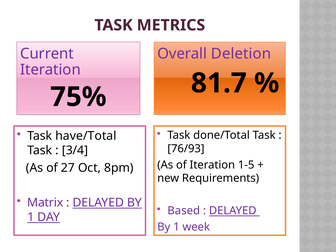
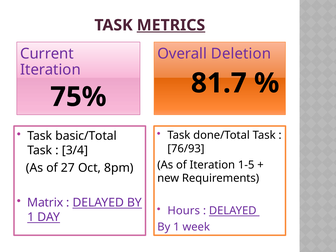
METRICS underline: none -> present
have/Total: have/Total -> basic/Total
Based: Based -> Hours
